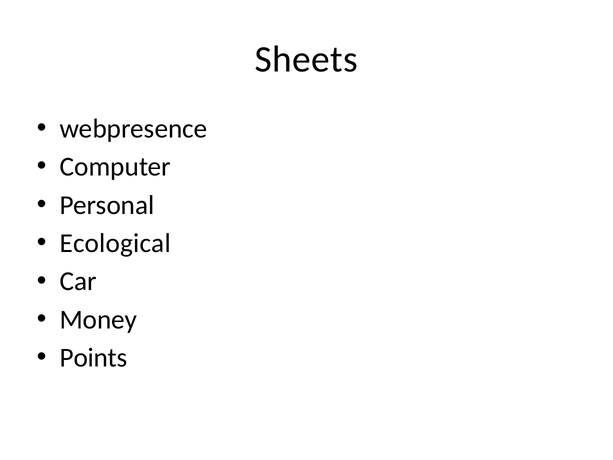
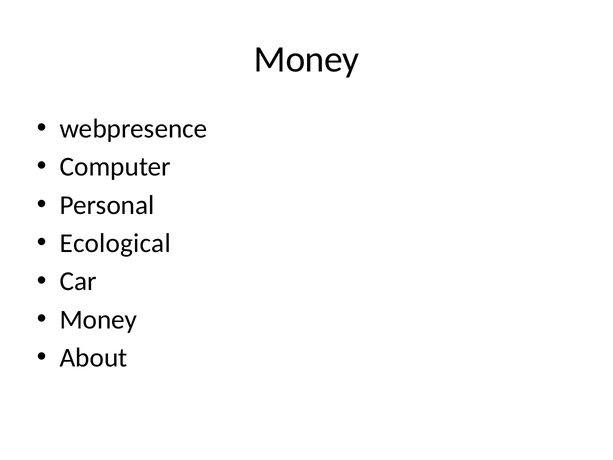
Sheets at (306, 59): Sheets -> Money
Points: Points -> About
